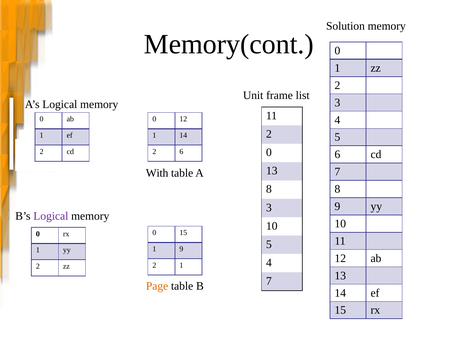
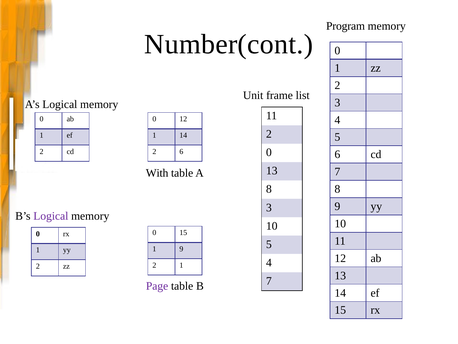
Solution: Solution -> Program
Memory(cont: Memory(cont -> Number(cont
Page colour: orange -> purple
